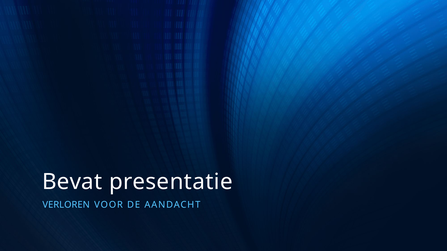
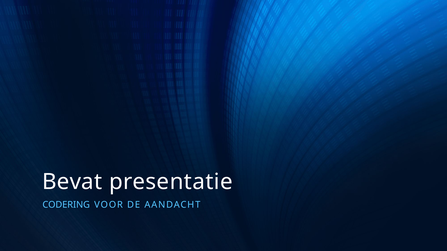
VERLOREN: VERLOREN -> CODERING
